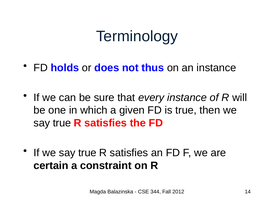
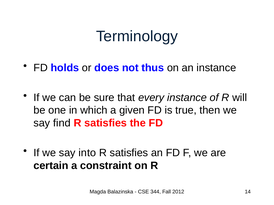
true at (62, 123): true -> find
If we say true: true -> into
